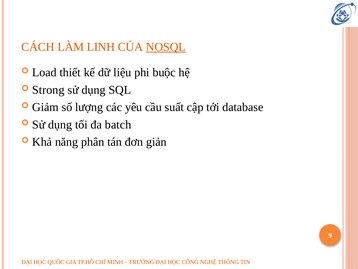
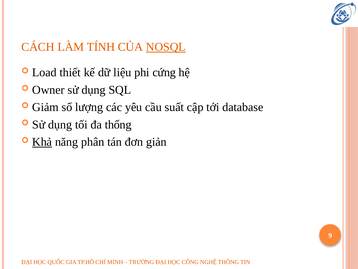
LINH: LINH -> TÍNH
buộc: buộc -> cứng
Strong: Strong -> Owner
batch: batch -> thống
Khả underline: none -> present
